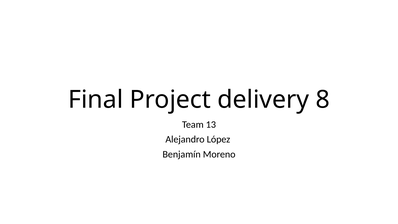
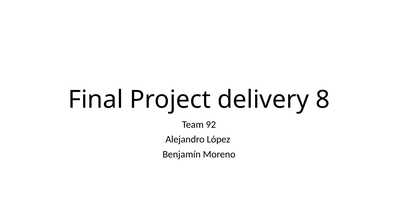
13: 13 -> 92
